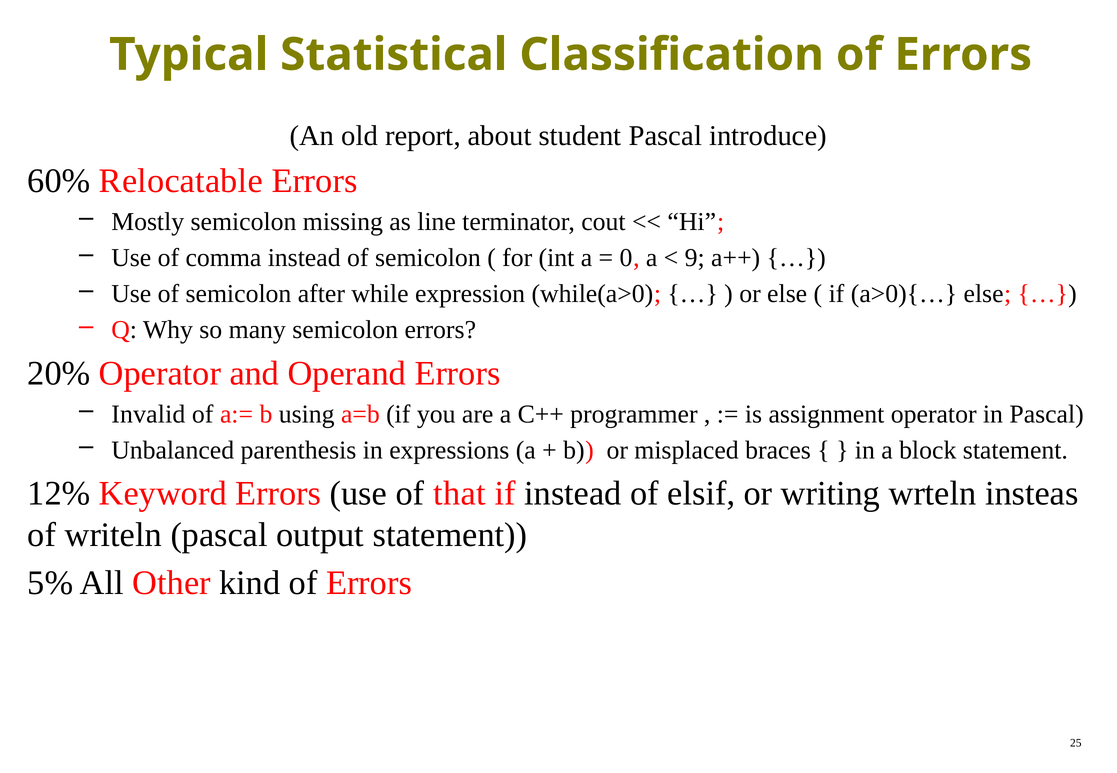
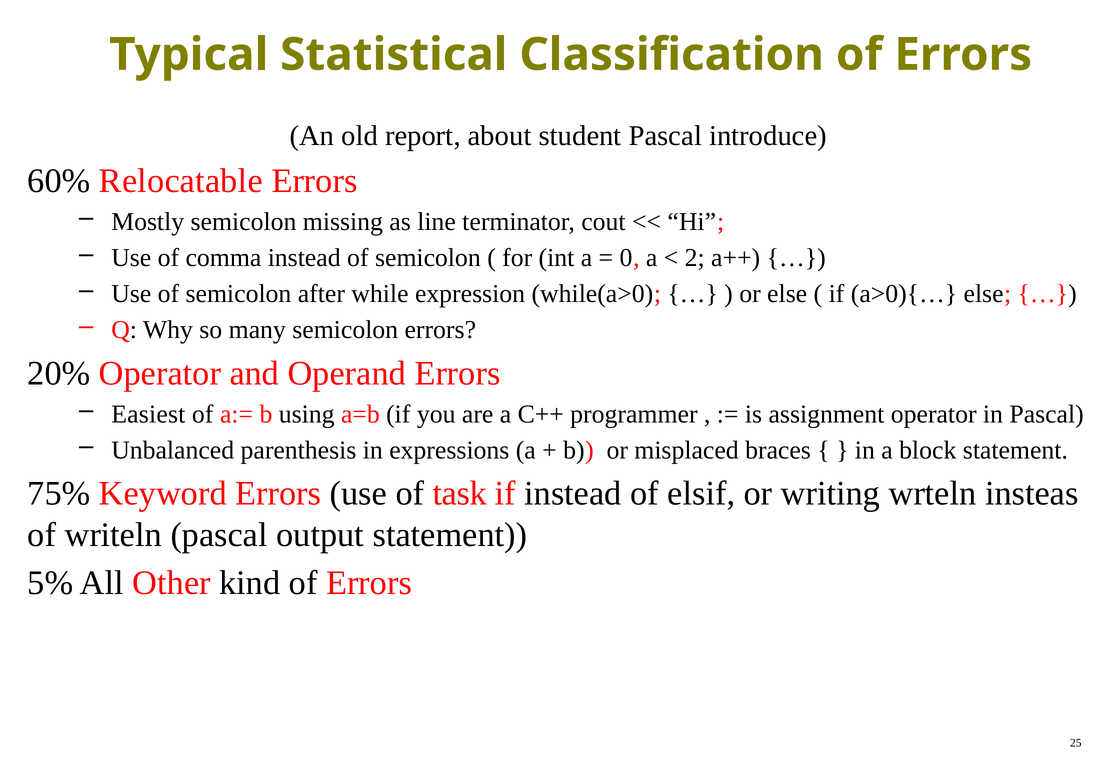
9: 9 -> 2
Invalid: Invalid -> Easiest
12%: 12% -> 75%
that: that -> task
